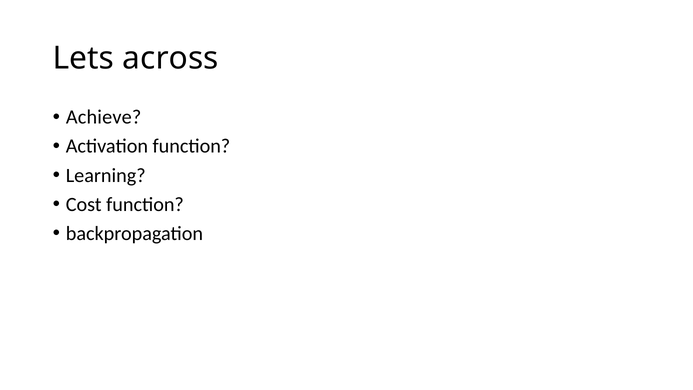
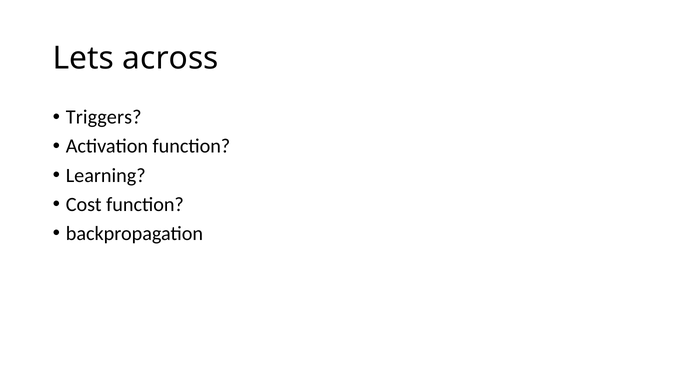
Achieve: Achieve -> Triggers
